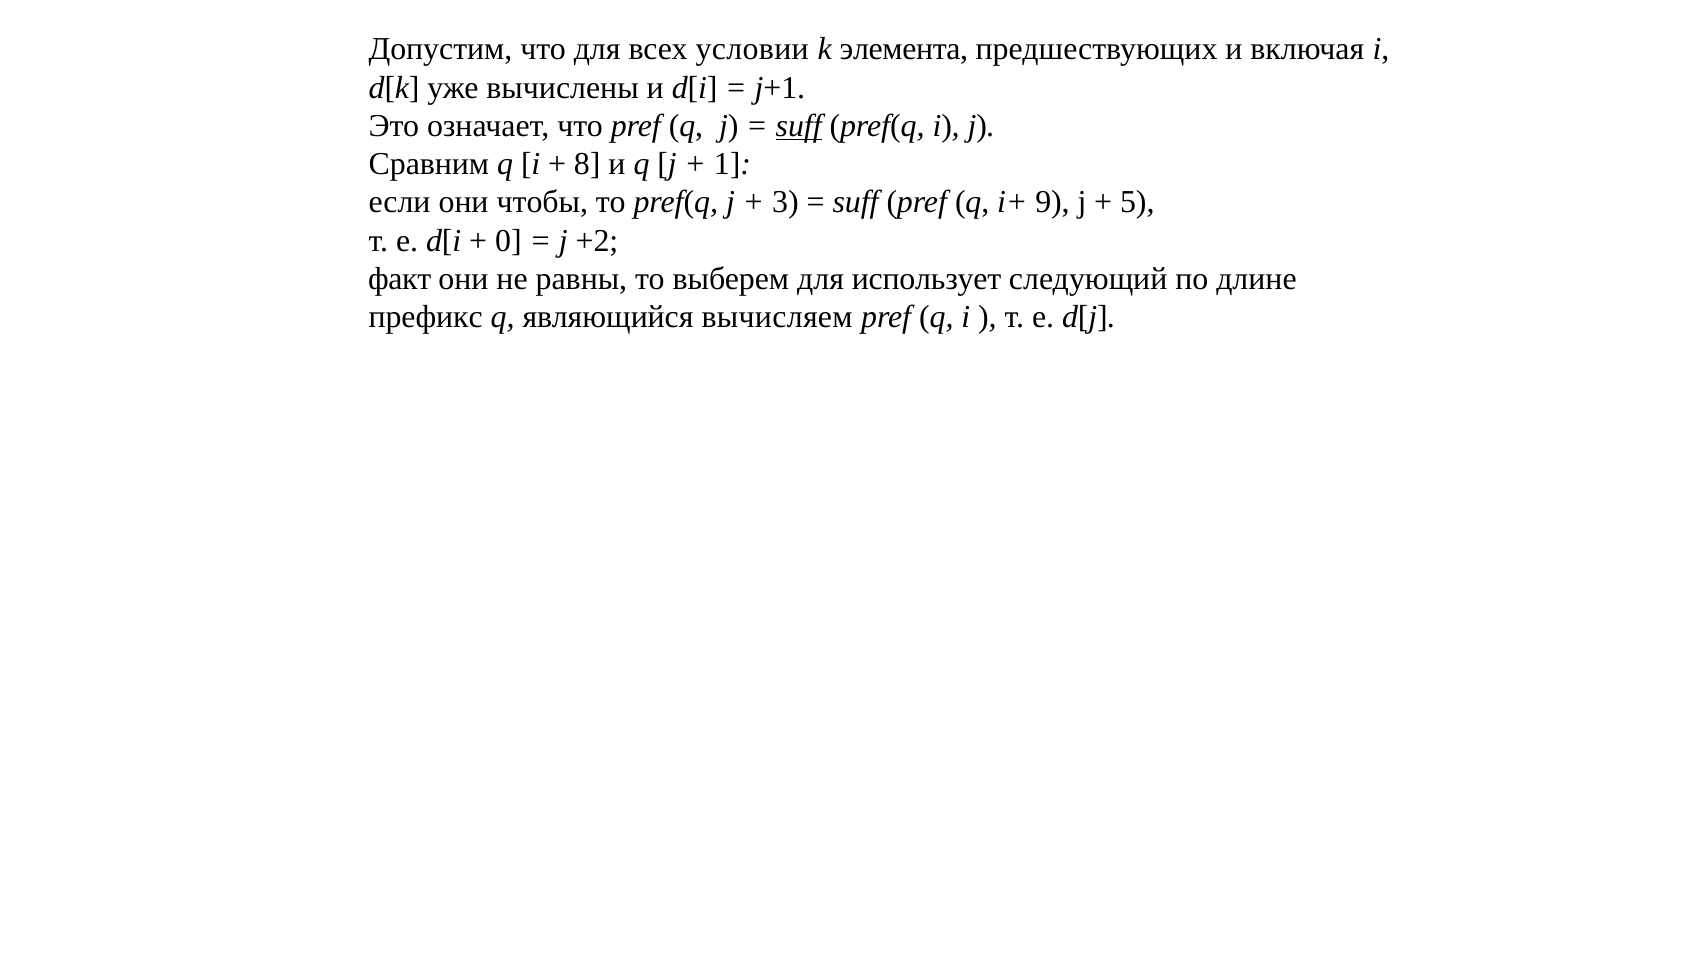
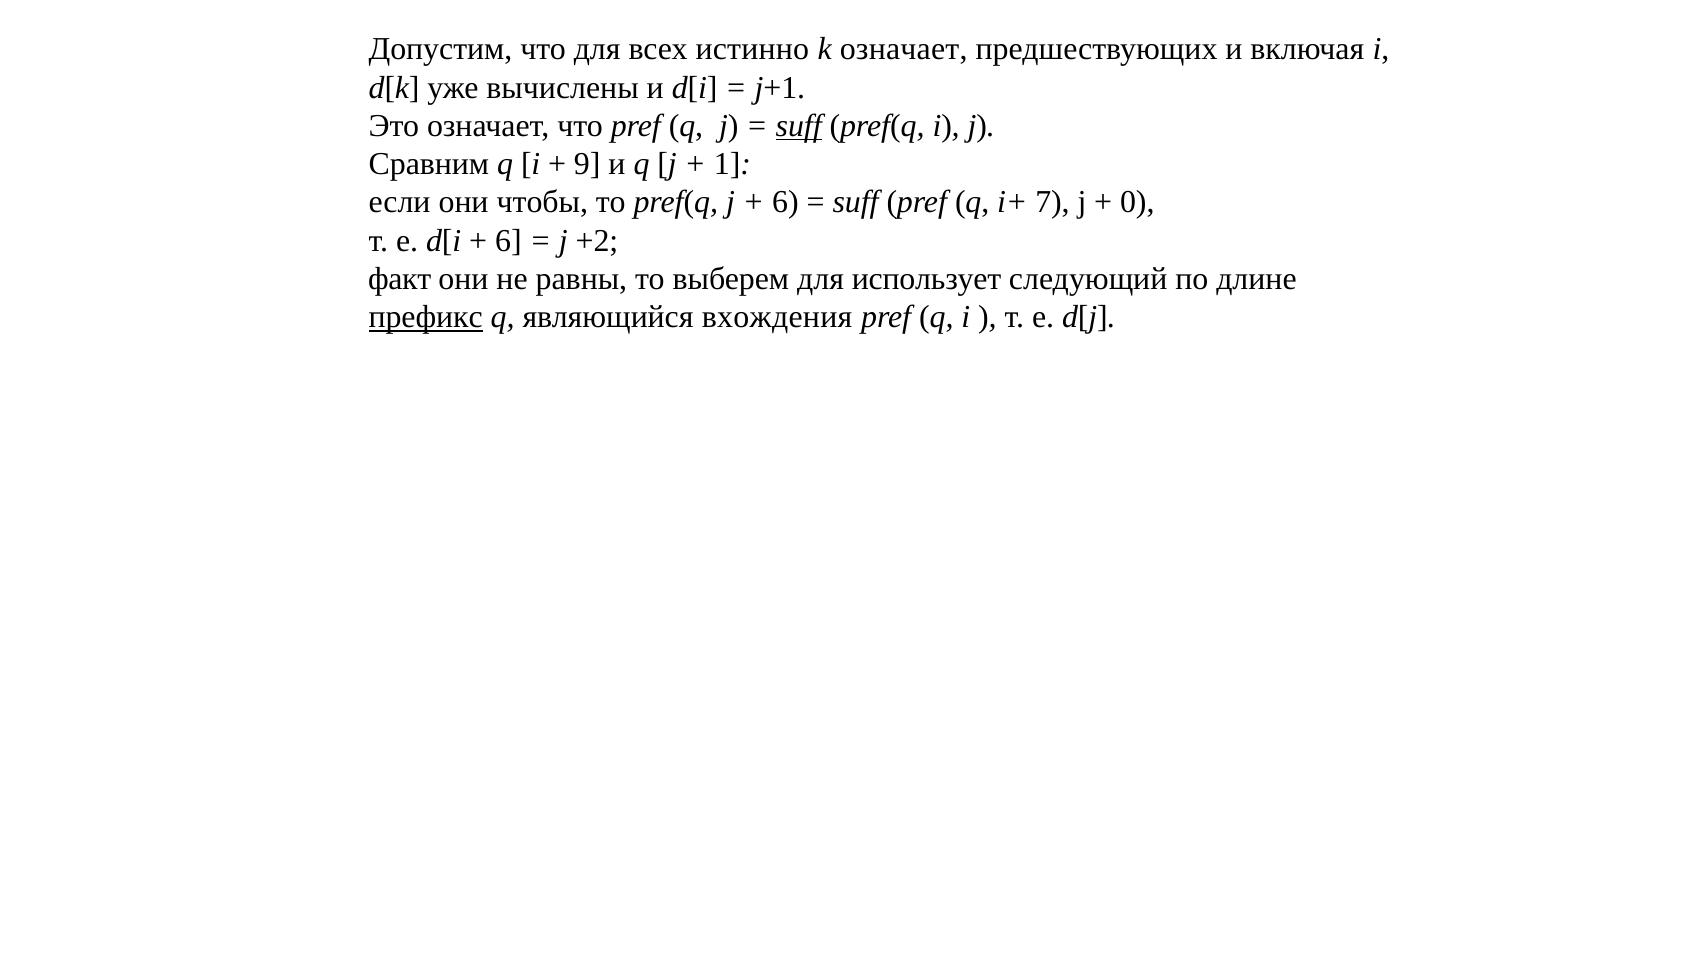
условии: условии -> истинно
k элемента: элемента -> означает
8: 8 -> 9
3 at (786, 202): 3 -> 6
9: 9 -> 7
5: 5 -> 0
0 at (508, 241): 0 -> 6
префикс underline: none -> present
вычисляем: вычисляем -> вхождения
